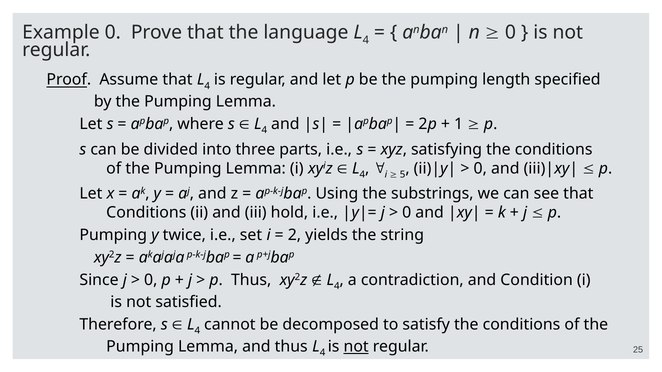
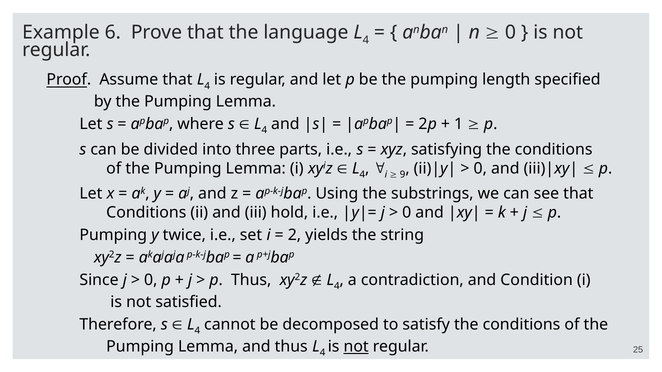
Example 0: 0 -> 6
5: 5 -> 9
